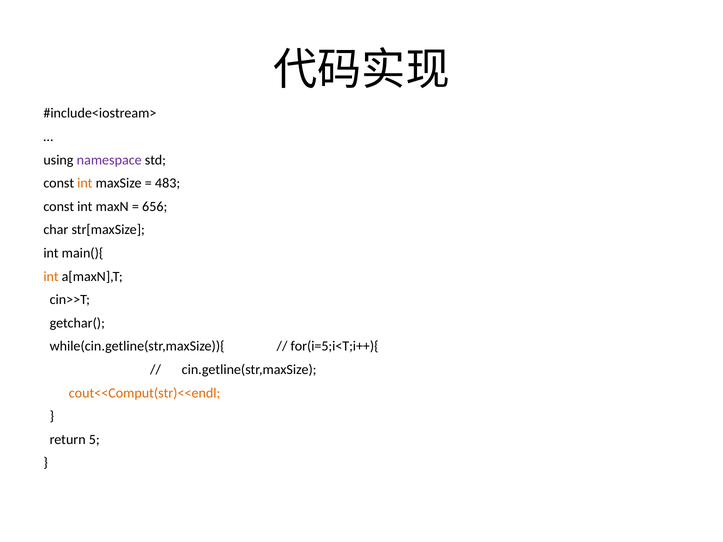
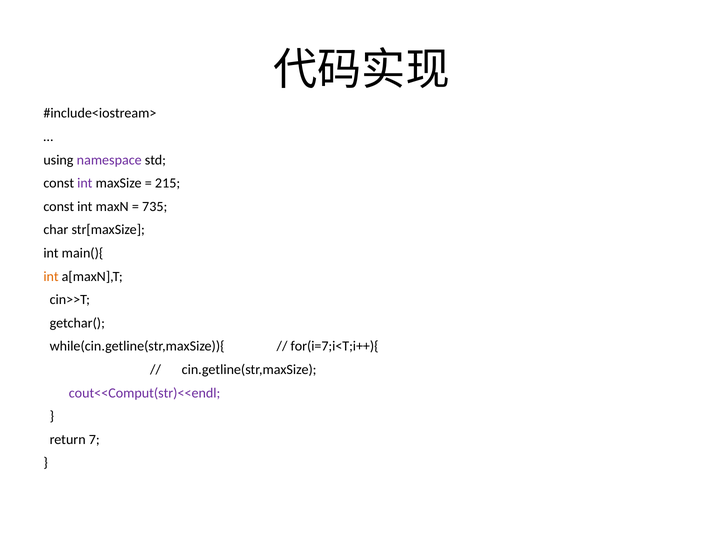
int at (85, 183) colour: orange -> purple
483: 483 -> 215
656: 656 -> 735
for(i=5;i<T;i++){: for(i=5;i<T;i++){ -> for(i=7;i<T;i++){
cout<<Comput(str)<<endl colour: orange -> purple
5: 5 -> 7
